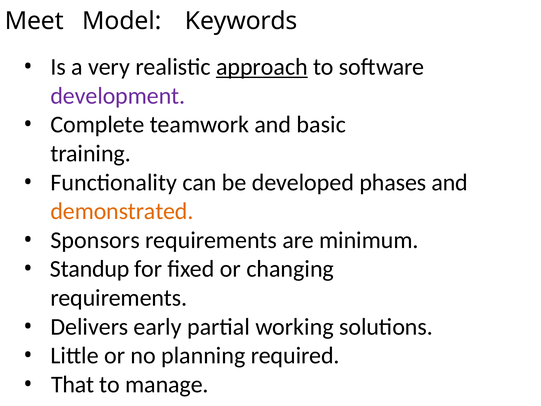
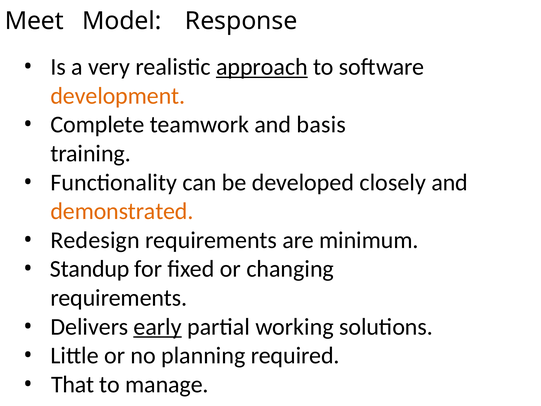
Keywords: Keywords -> Response
development colour: purple -> orange
basic: basic -> basis
phases: phases -> closely
Sponsors: Sponsors -> Redesign
early underline: none -> present
